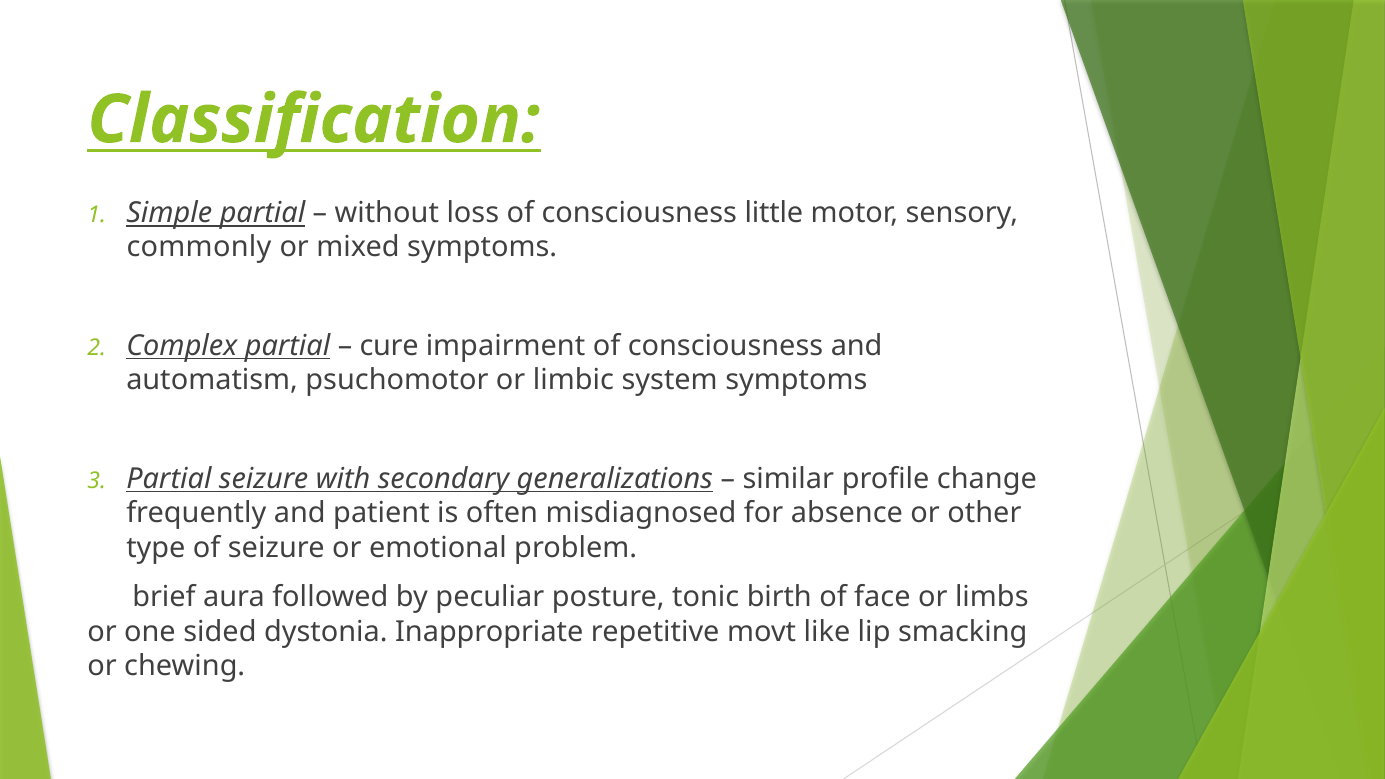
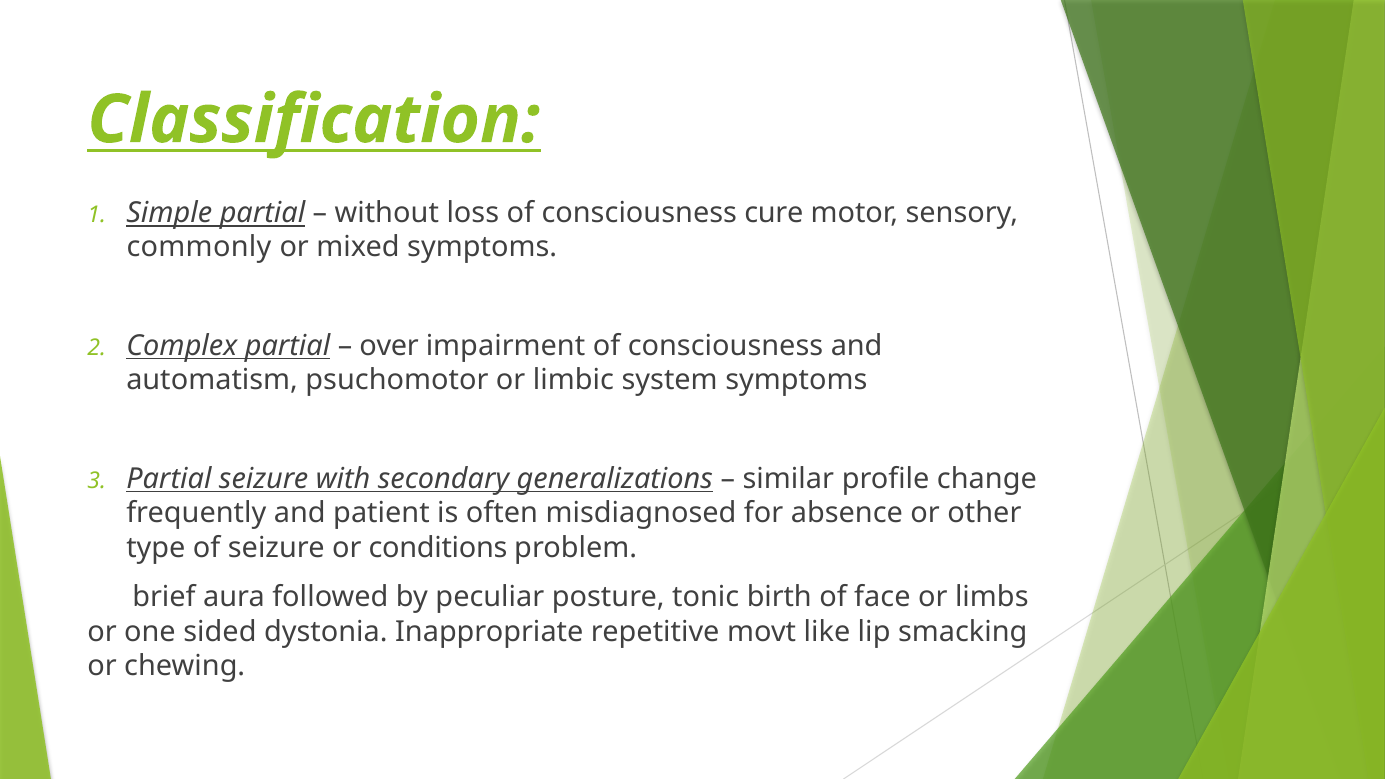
little: little -> cure
cure: cure -> over
emotional: emotional -> conditions
